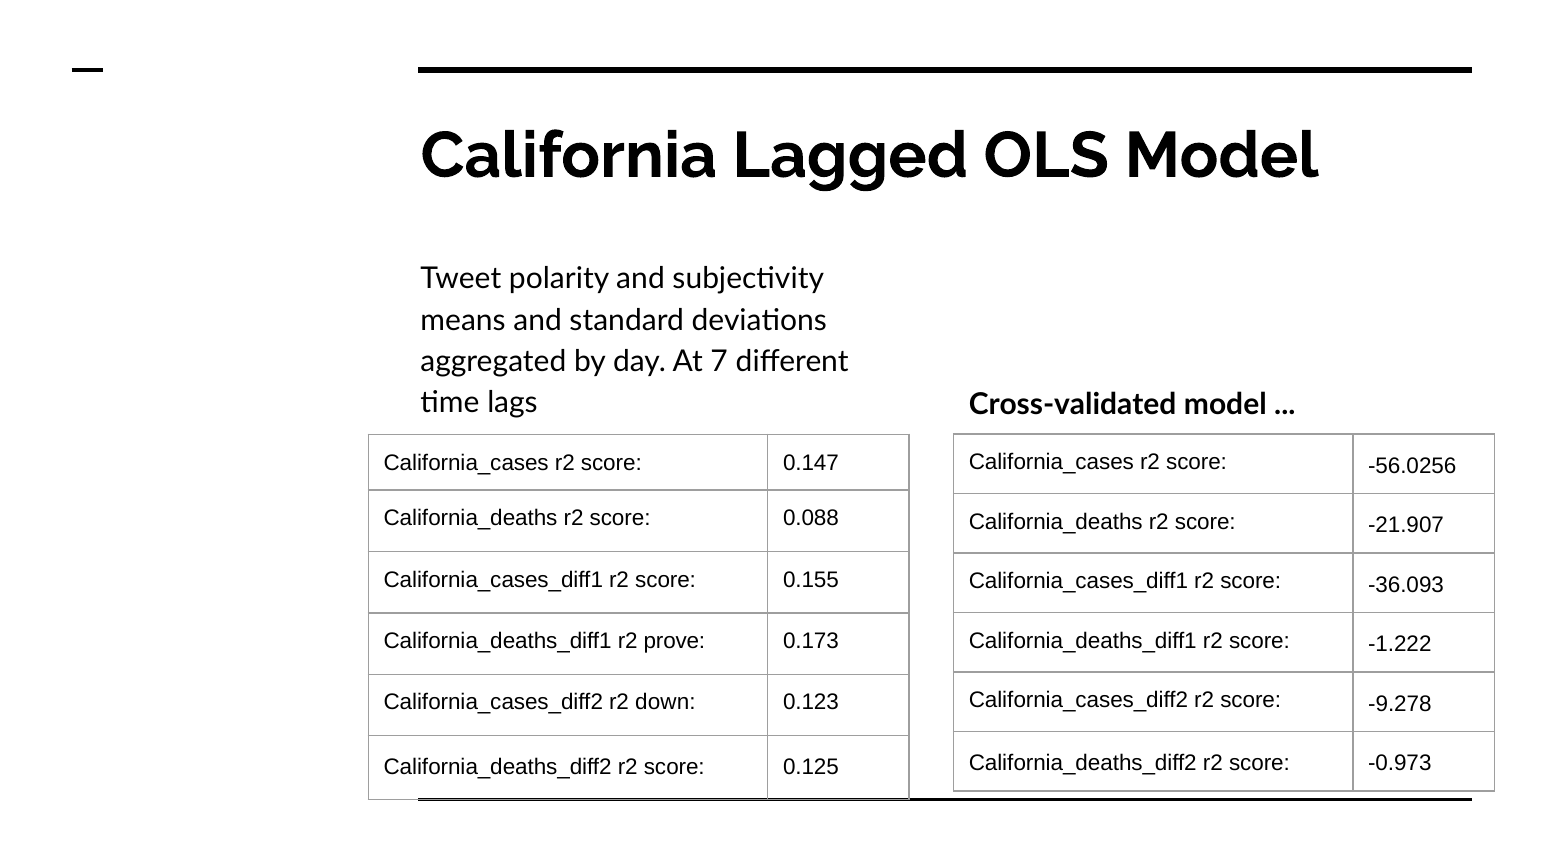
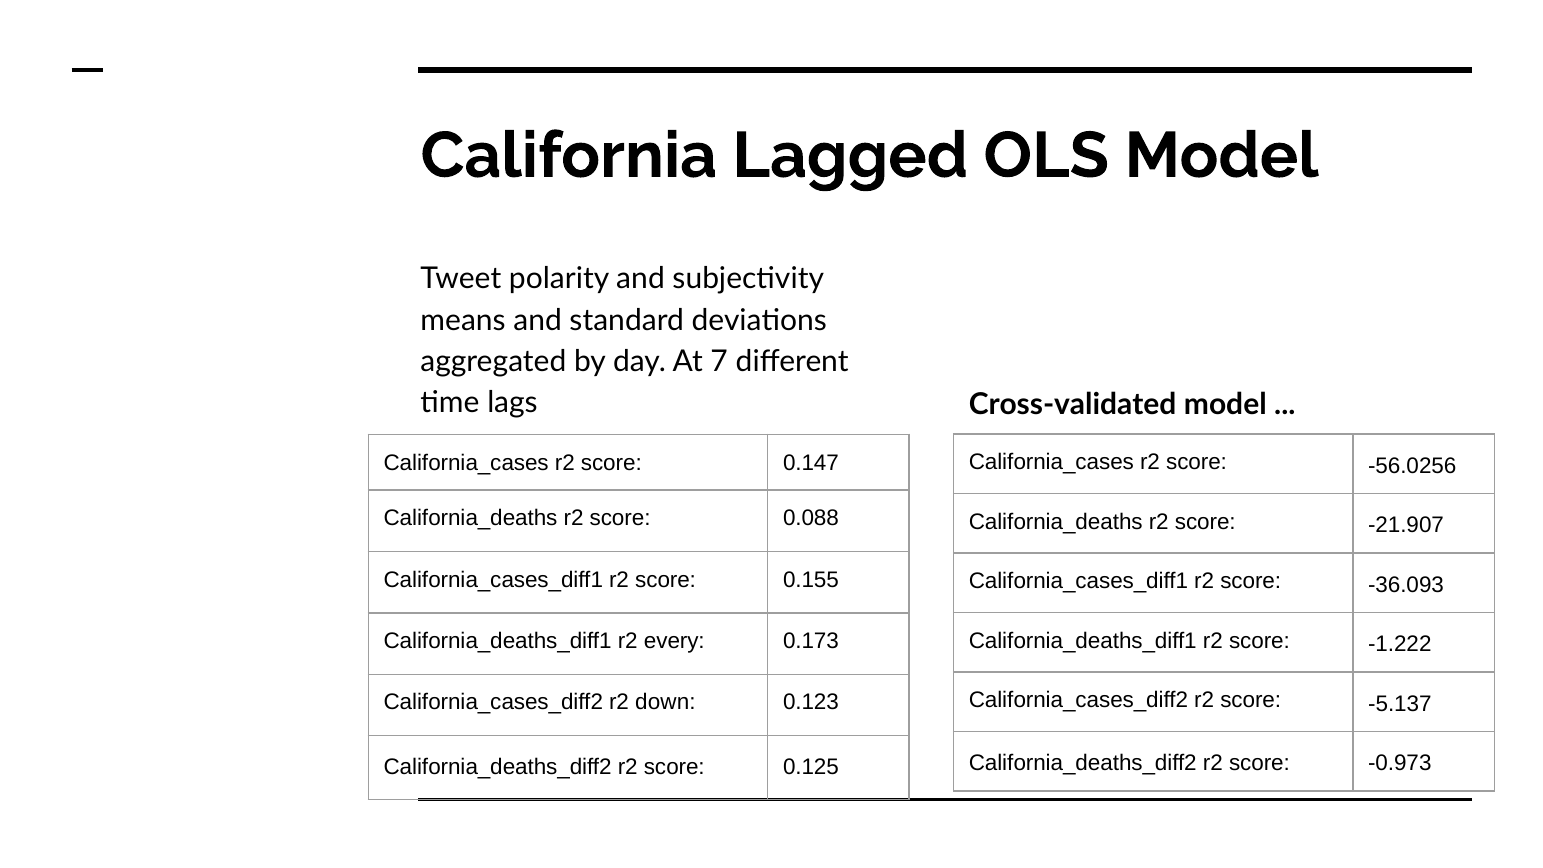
prove: prove -> every
-9.278: -9.278 -> -5.137
